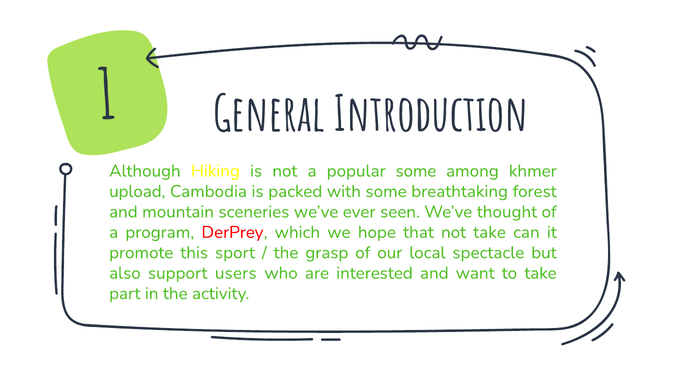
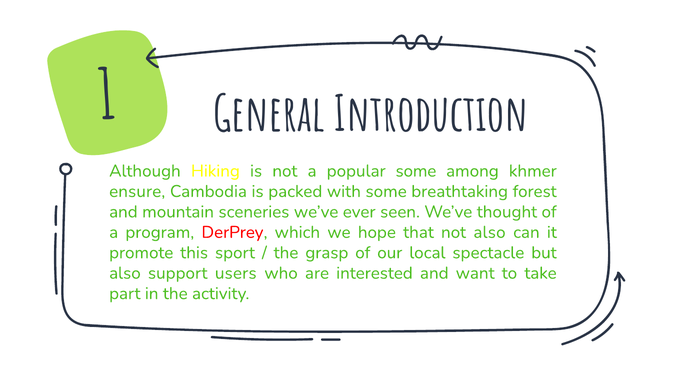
upload: upload -> ensure
not take: take -> also
